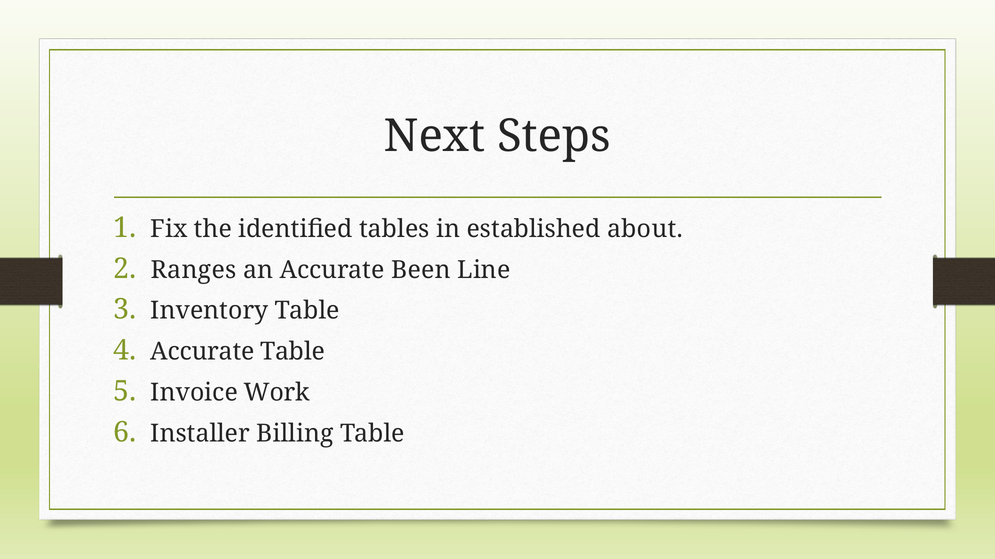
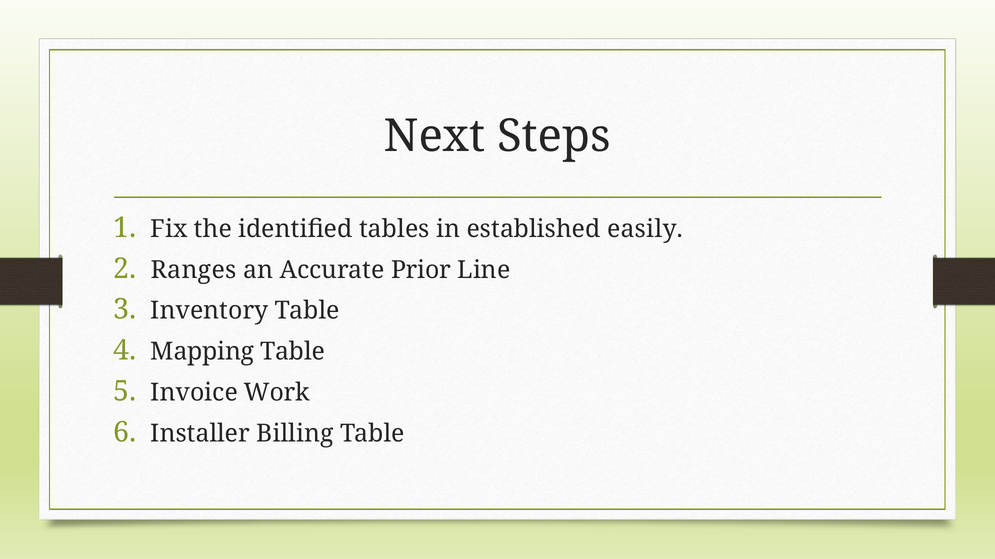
about: about -> easily
Been: Been -> Prior
Accurate at (202, 352): Accurate -> Mapping
